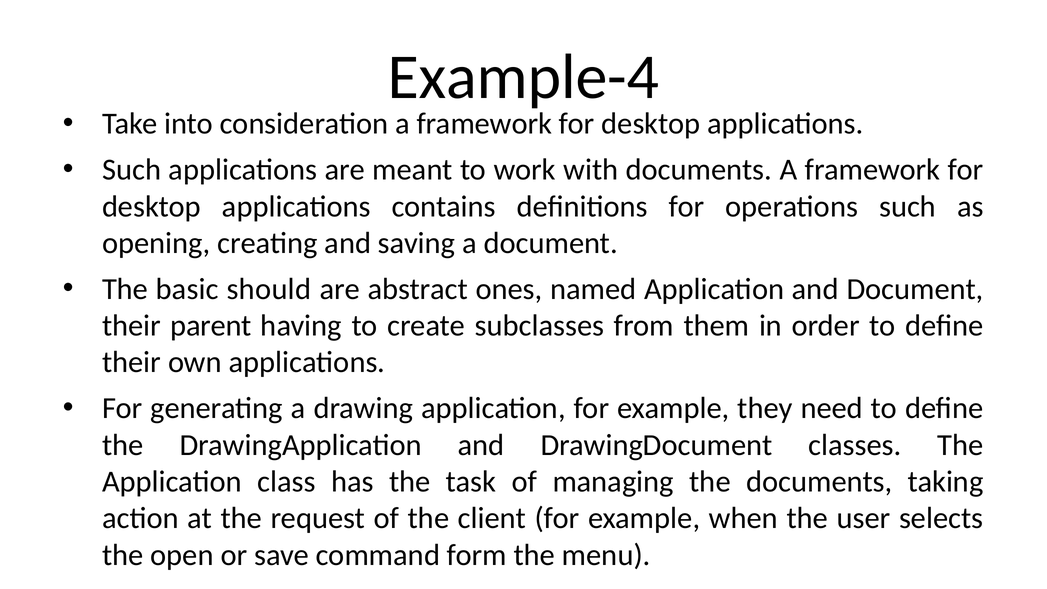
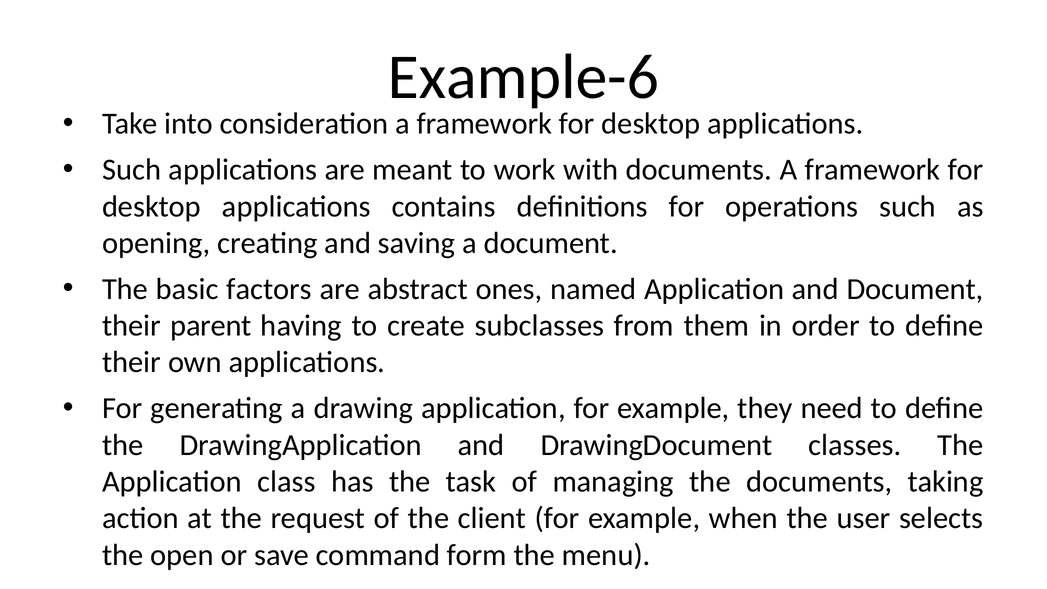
Example-4: Example-4 -> Example-6
should: should -> factors
